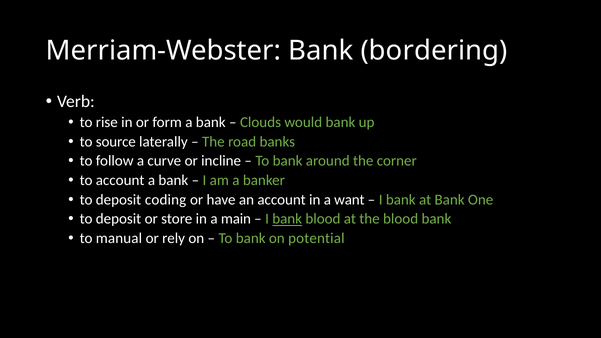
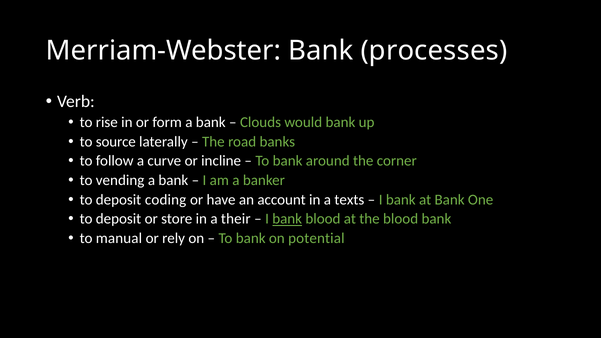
bordering: bordering -> processes
to account: account -> vending
want: want -> texts
main: main -> their
